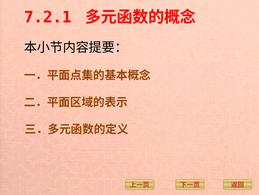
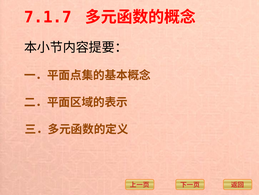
7.2.1: 7.2.1 -> 7.1.7
